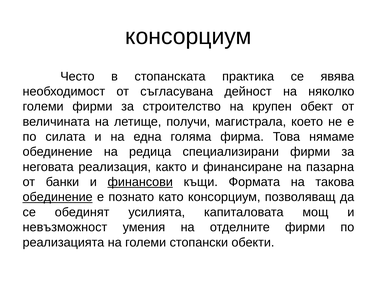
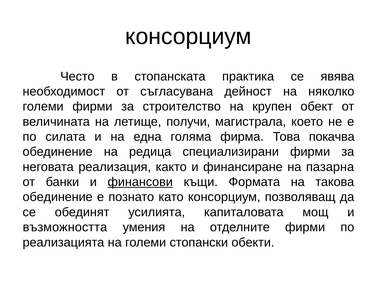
нямаме: нямаме -> покачва
обединение at (58, 197) underline: present -> none
невъзможност: невъзможност -> възможността
